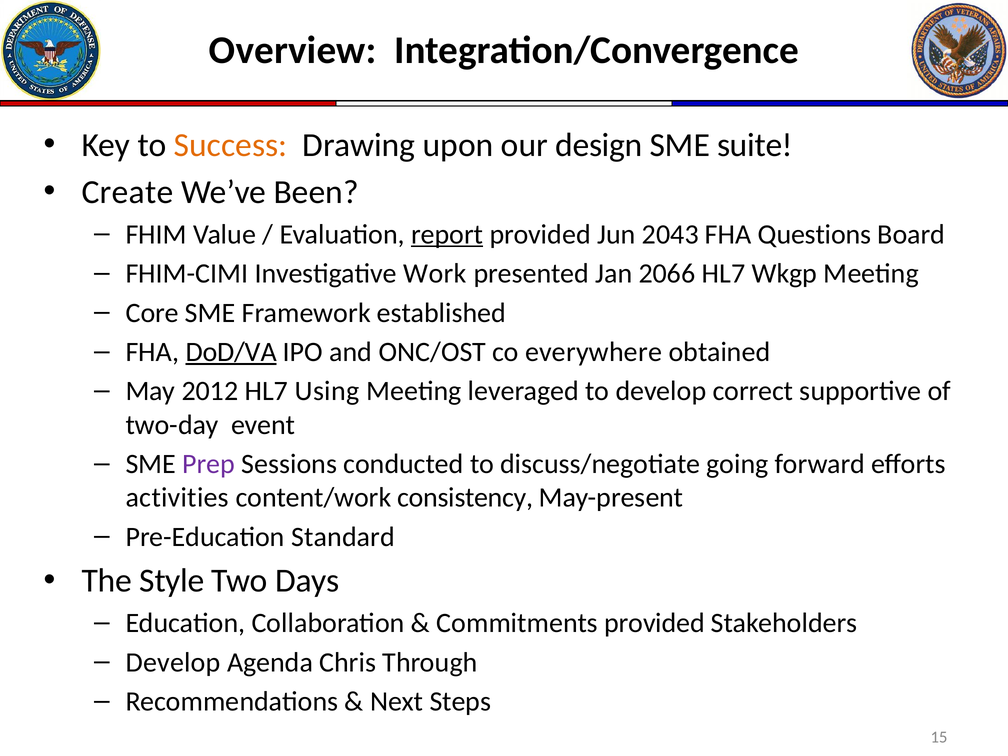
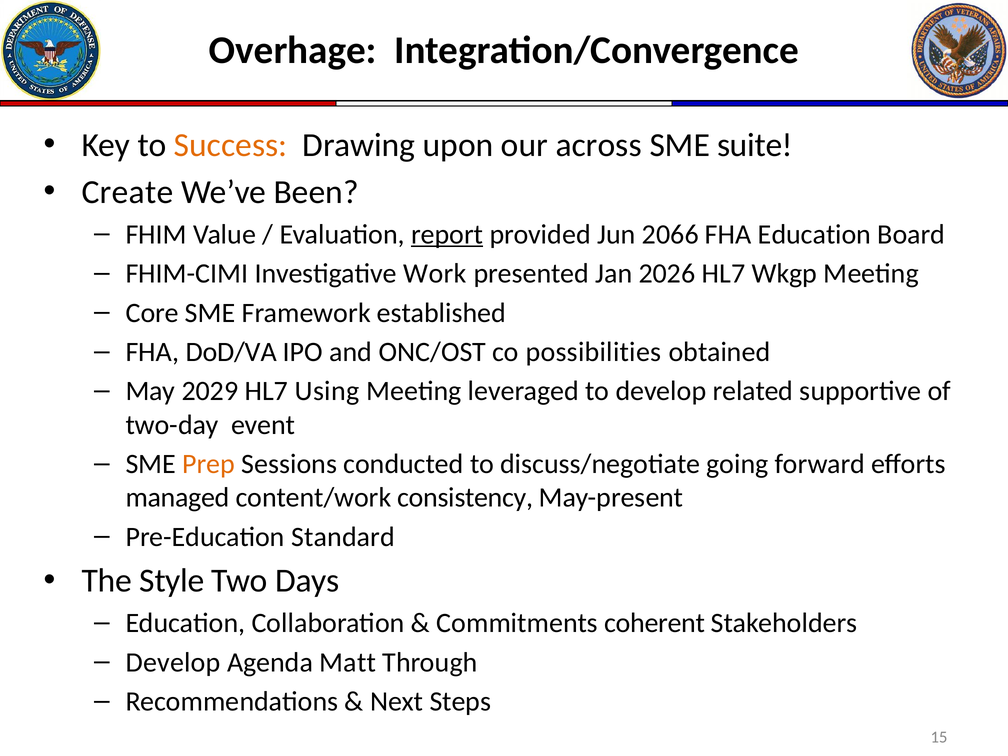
Overview: Overview -> Overhage
design: design -> across
2043: 2043 -> 2066
FHA Questions: Questions -> Education
2066: 2066 -> 2026
DoD/VA underline: present -> none
everywhere: everywhere -> possibilities
2012: 2012 -> 2029
correct: correct -> related
Prep colour: purple -> orange
activities: activities -> managed
Commitments provided: provided -> coherent
Chris: Chris -> Matt
